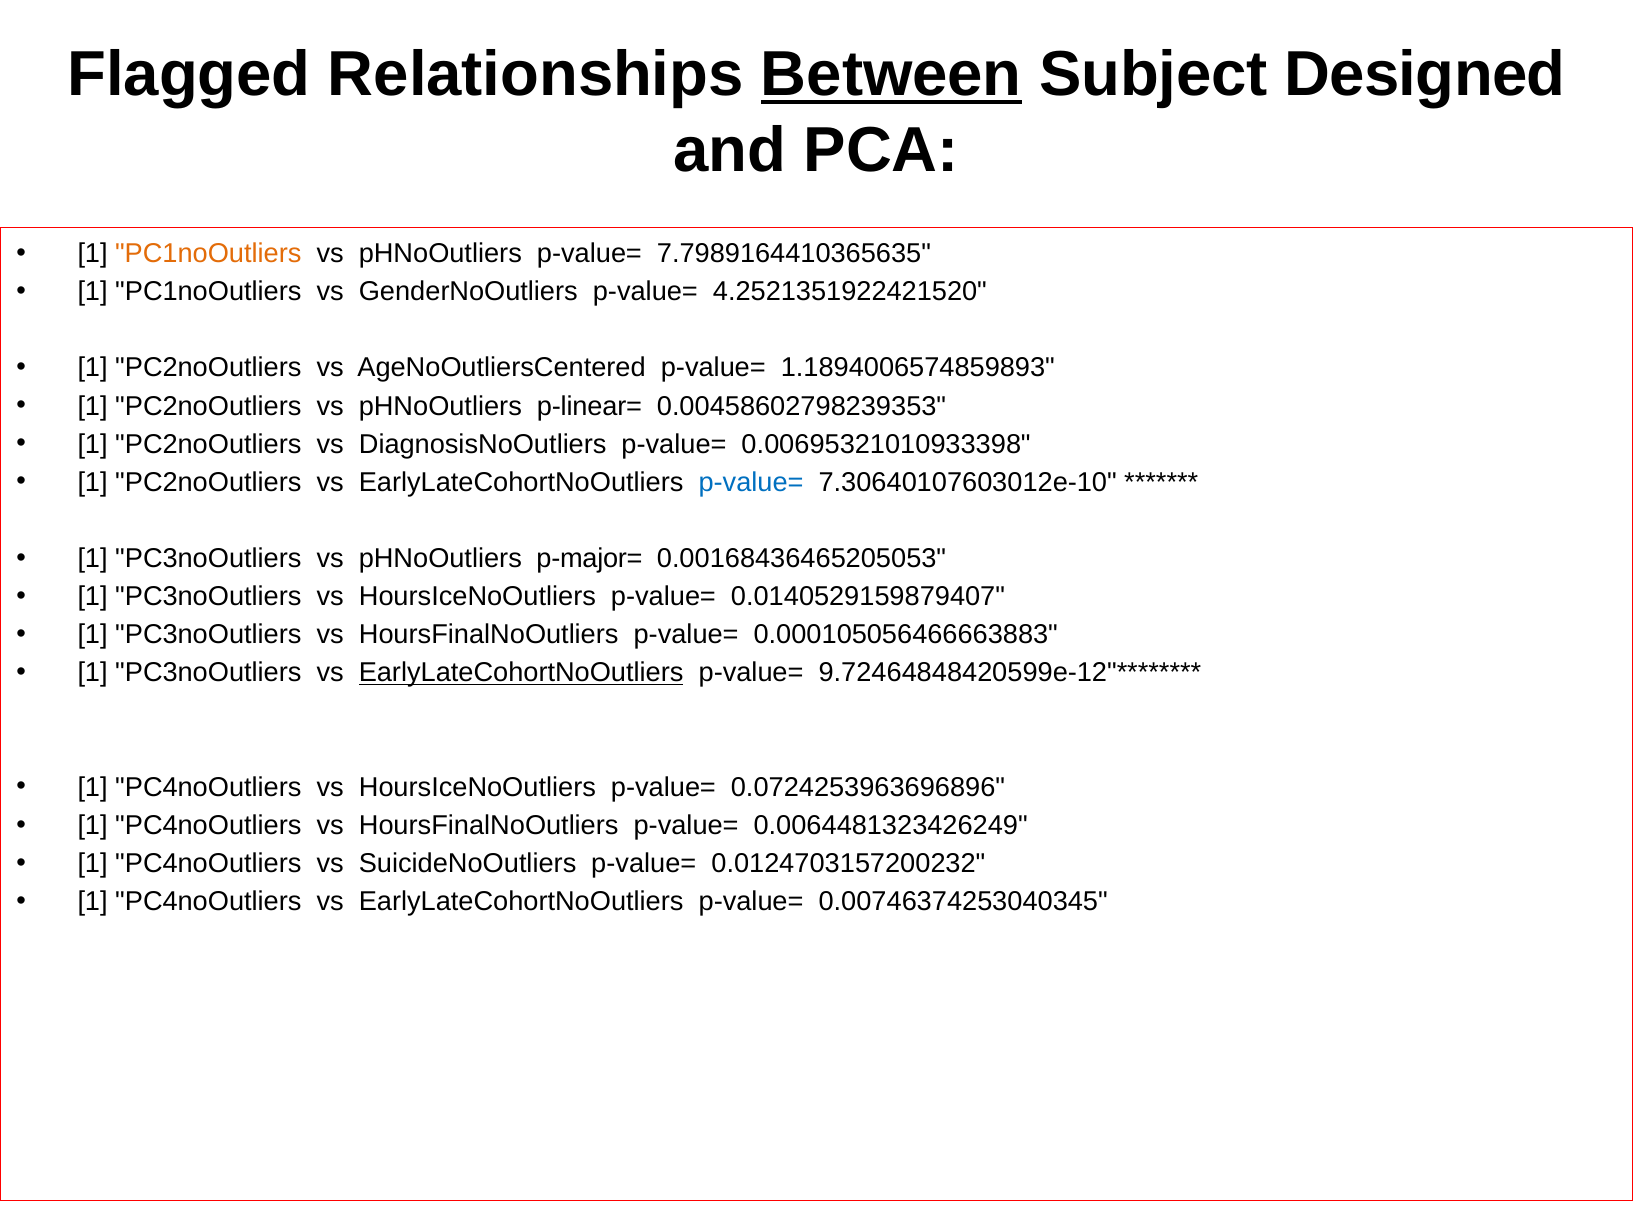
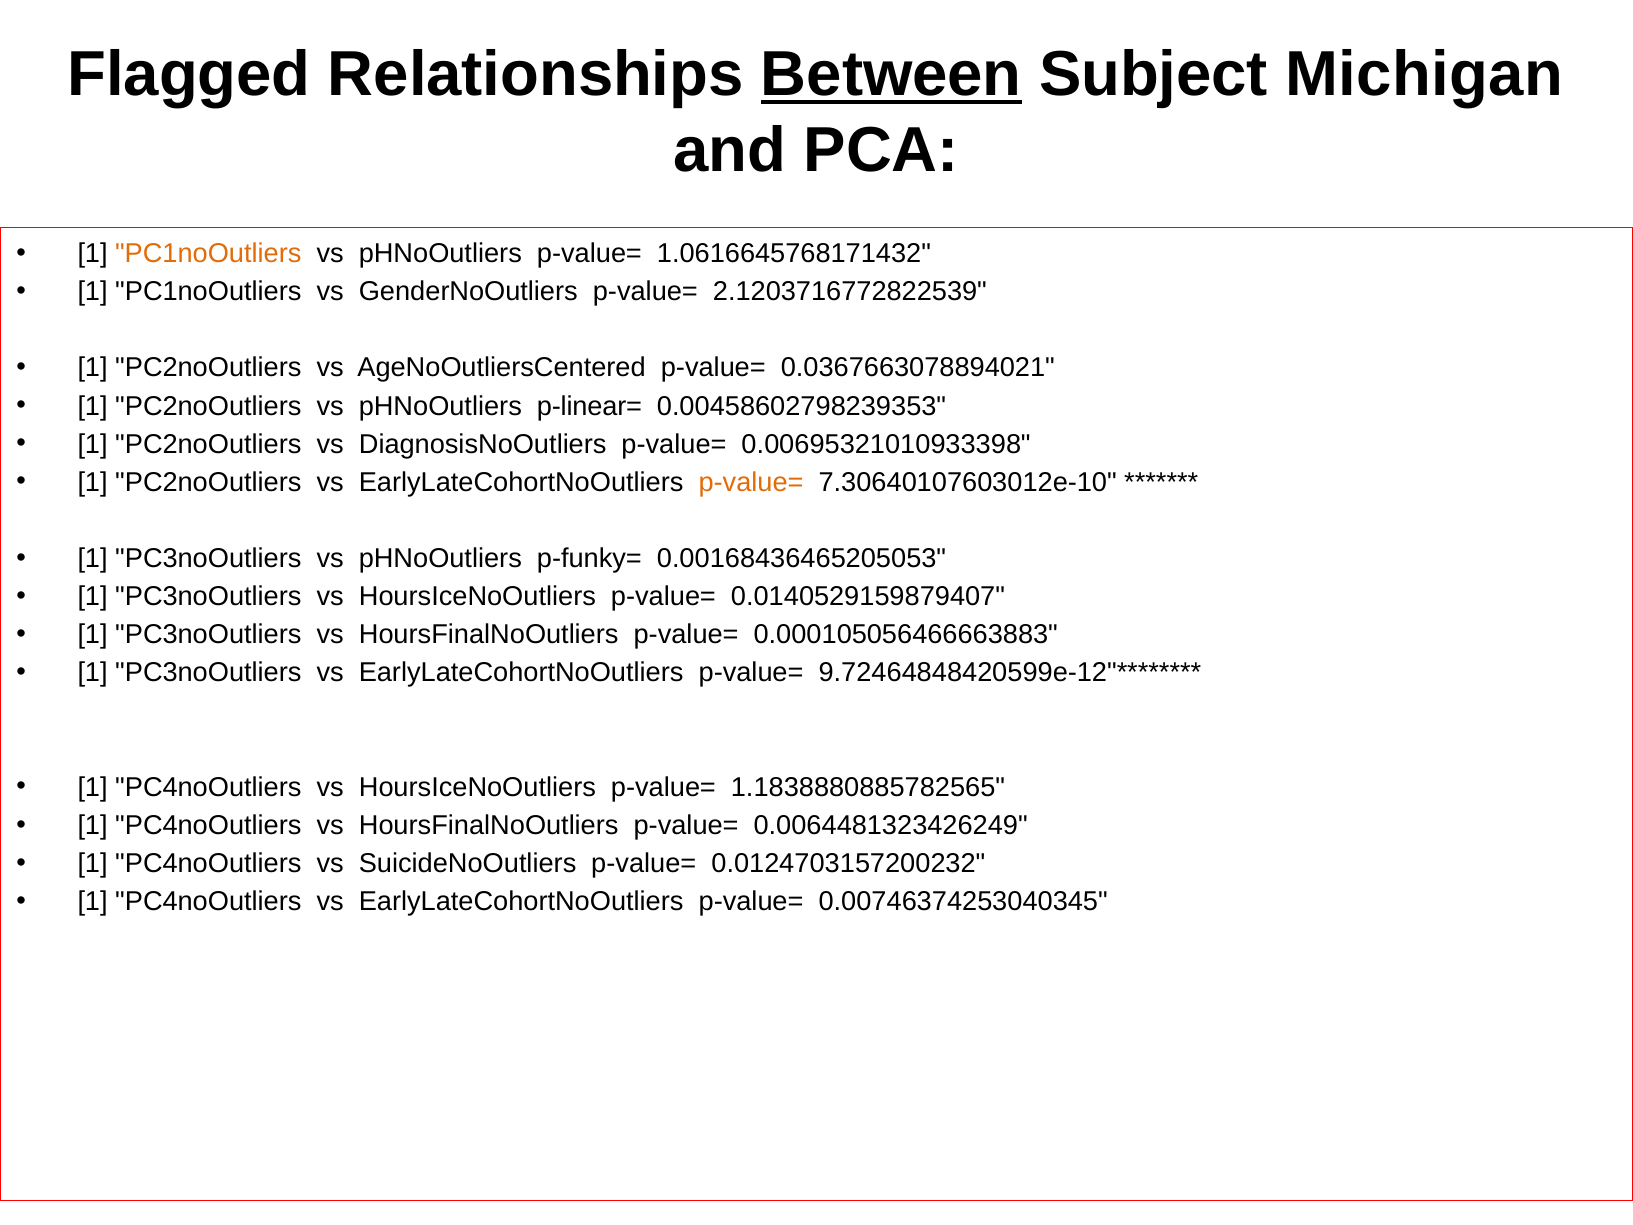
Designed: Designed -> Michigan
7.7989164410365635: 7.7989164410365635 -> 1.0616645768171432
4.2521351922421520: 4.2521351922421520 -> 2.1203716772822539
1.1894006574859893: 1.1894006574859893 -> 0.0367663078894021
p-value= at (751, 482) colour: blue -> orange
p-major=: p-major= -> p-funky=
EarlyLateCohortNoOutliers at (521, 673) underline: present -> none
0.0724253963696896: 0.0724253963696896 -> 1.1838880885782565
